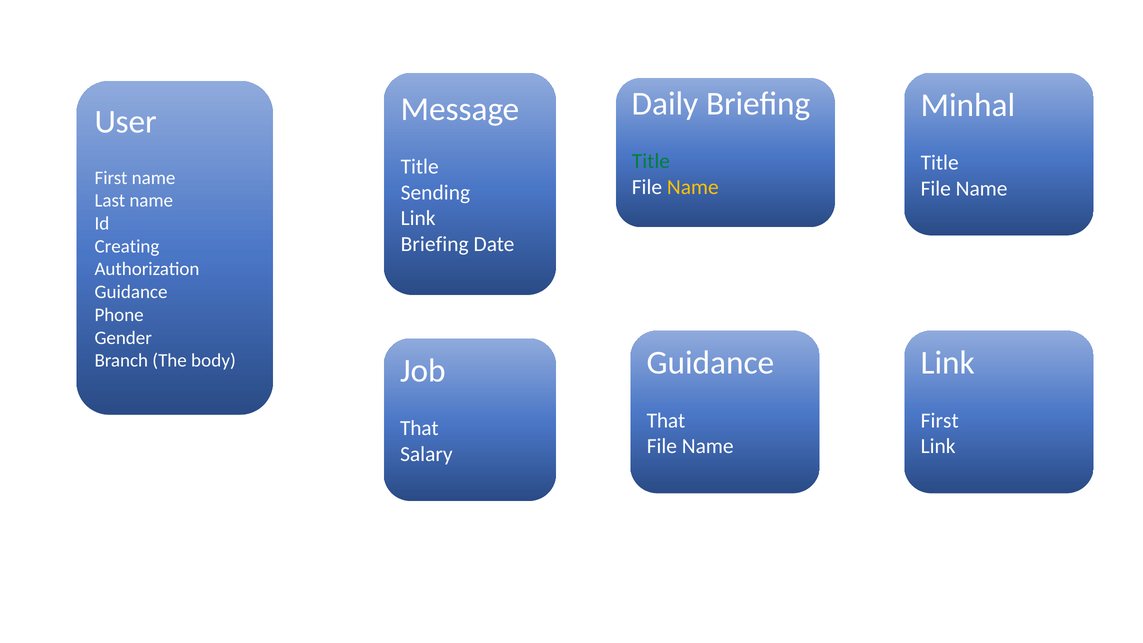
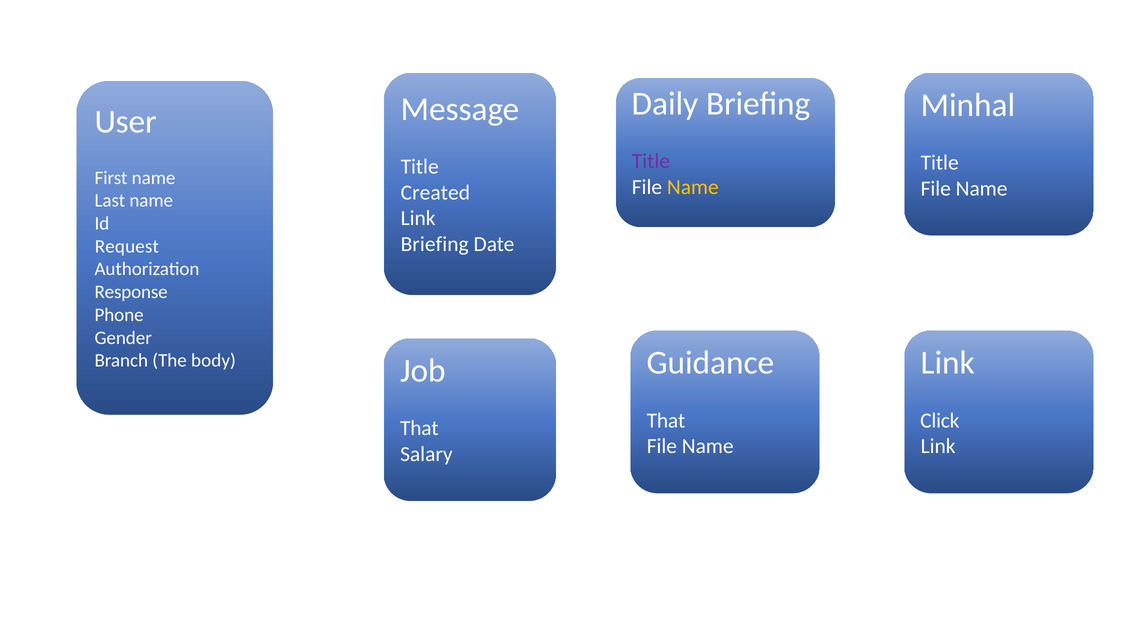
Title at (651, 161) colour: green -> purple
Sending: Sending -> Created
Creating: Creating -> Request
Guidance at (131, 292): Guidance -> Response
First at (940, 421): First -> Click
